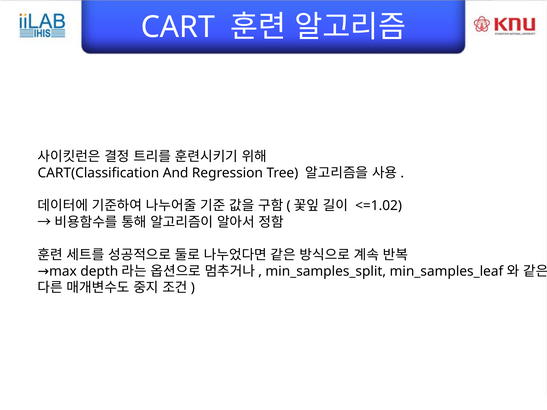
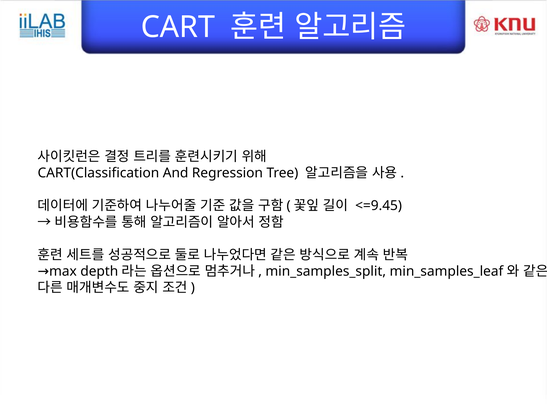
<=1.02: <=1.02 -> <=9.45
